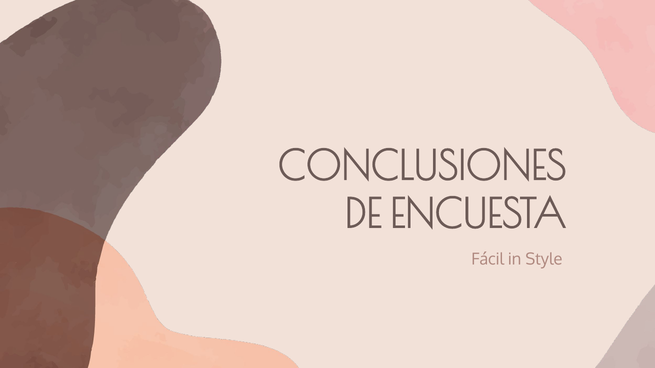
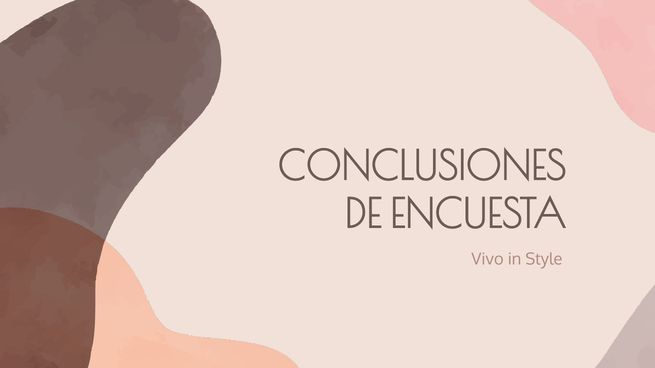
Fácil: Fácil -> Vivo
